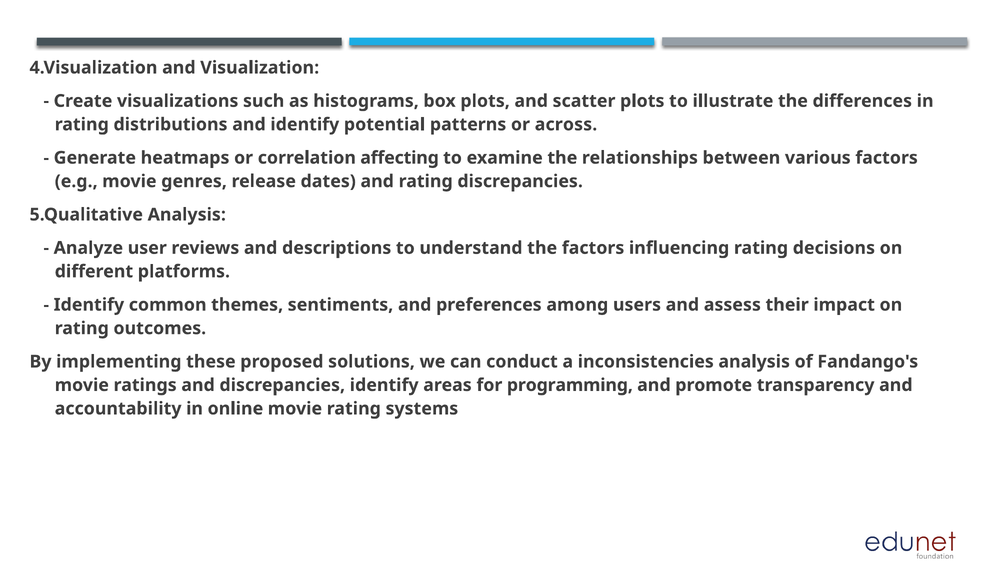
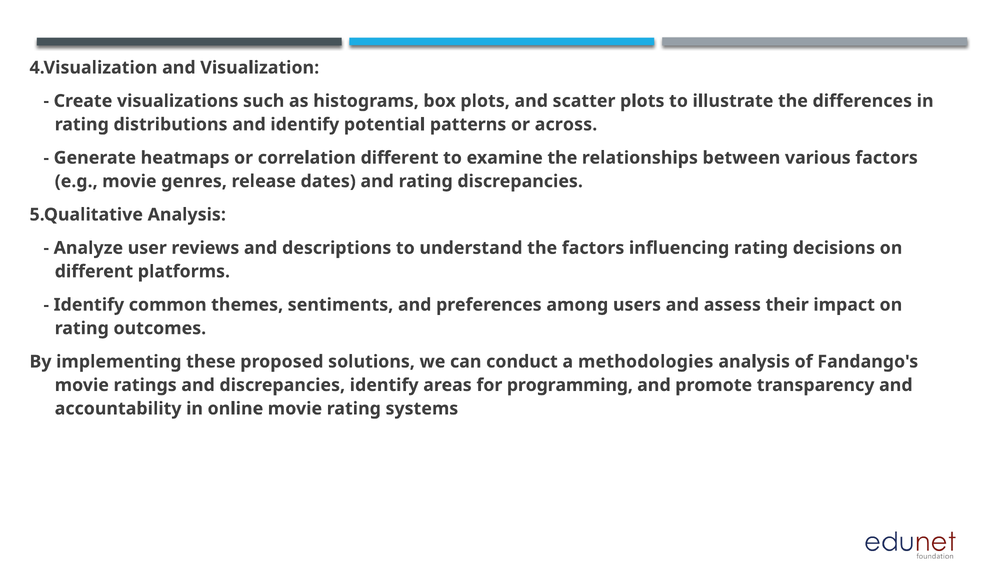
correlation affecting: affecting -> different
inconsistencies: inconsistencies -> methodologies
